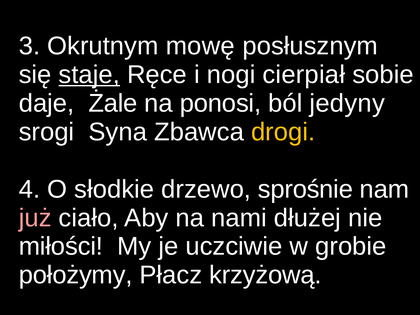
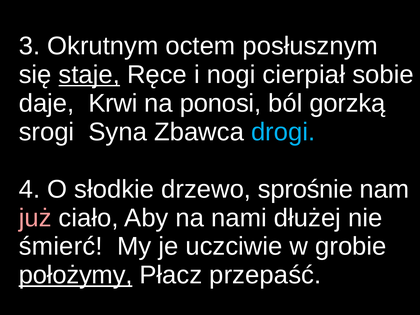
mowę: mowę -> octem
Żale: Żale -> Krwi
jedyny: jedyny -> gorzką
drogi colour: yellow -> light blue
miłości: miłości -> śmierć
położymy underline: none -> present
krzyżową: krzyżową -> przepaść
